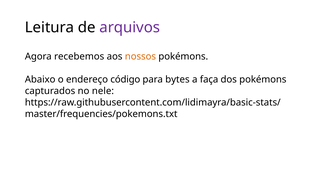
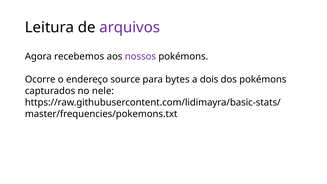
nossos colour: orange -> purple
Abaixo: Abaixo -> Ocorre
código: código -> source
faça: faça -> dois
